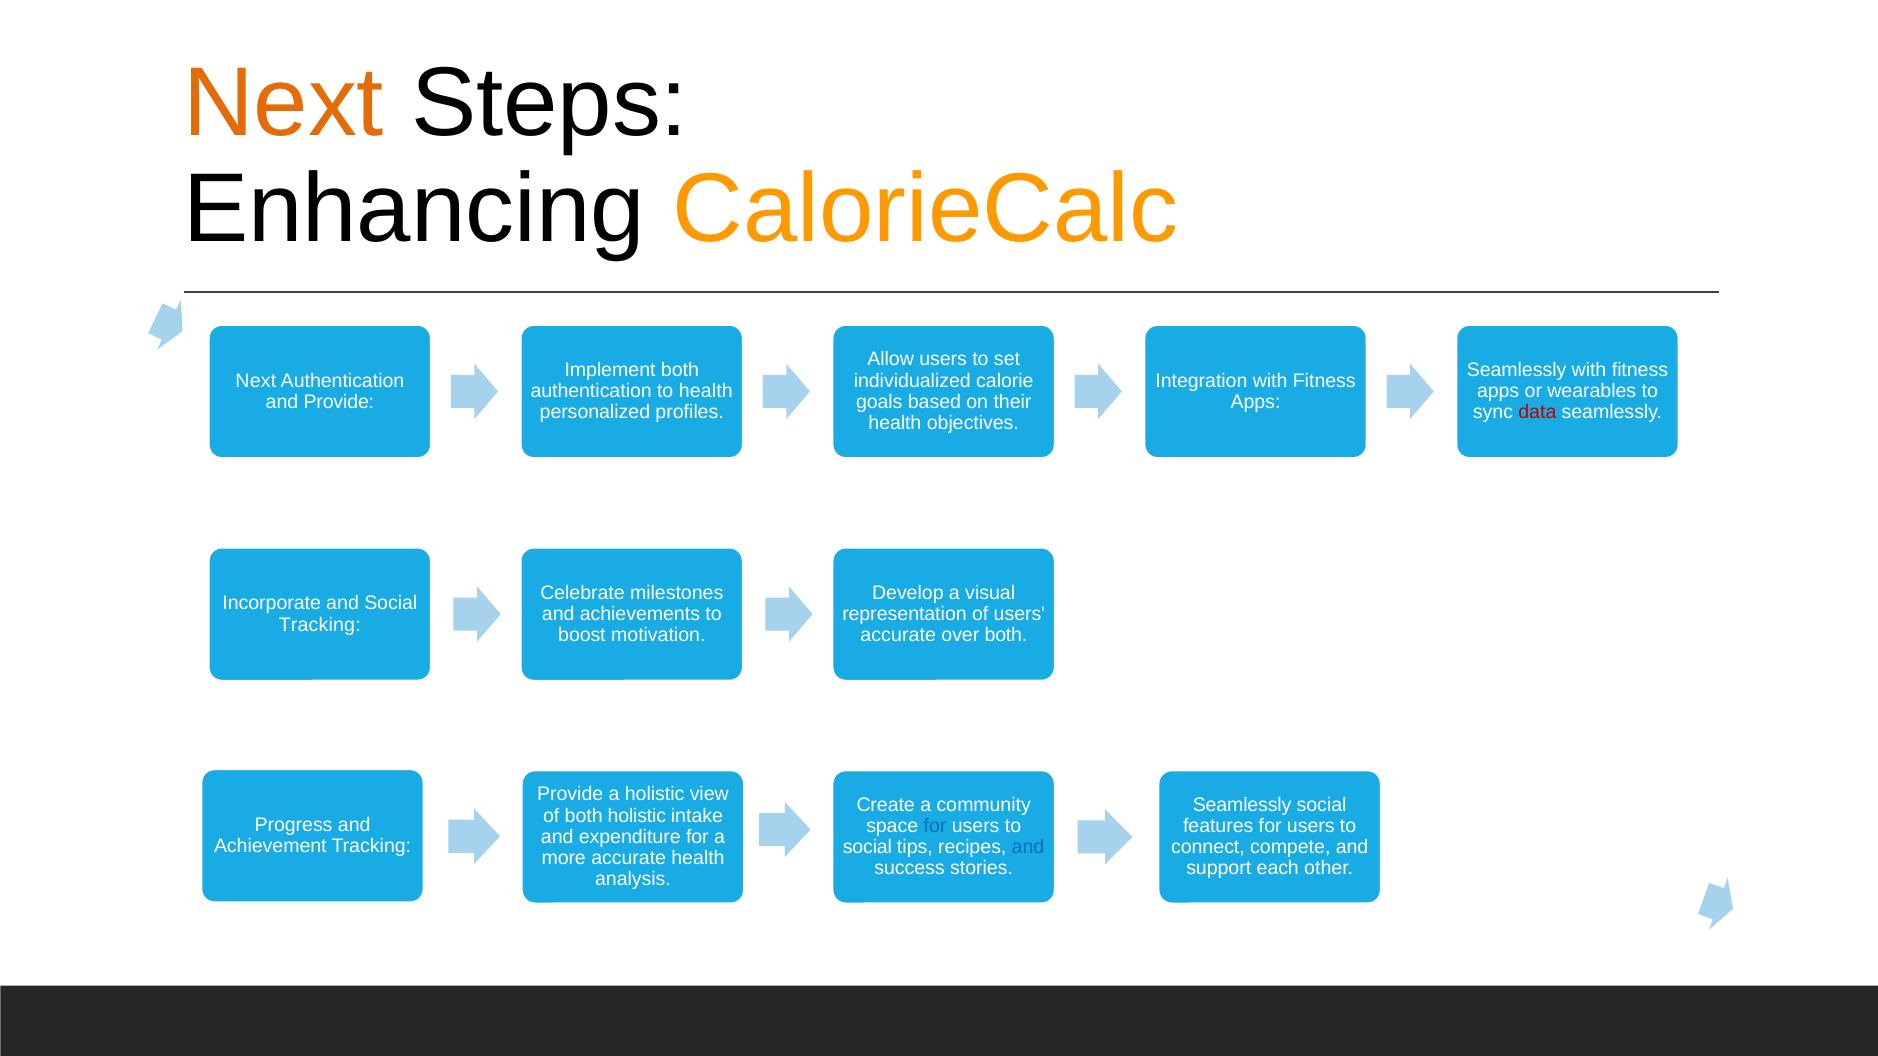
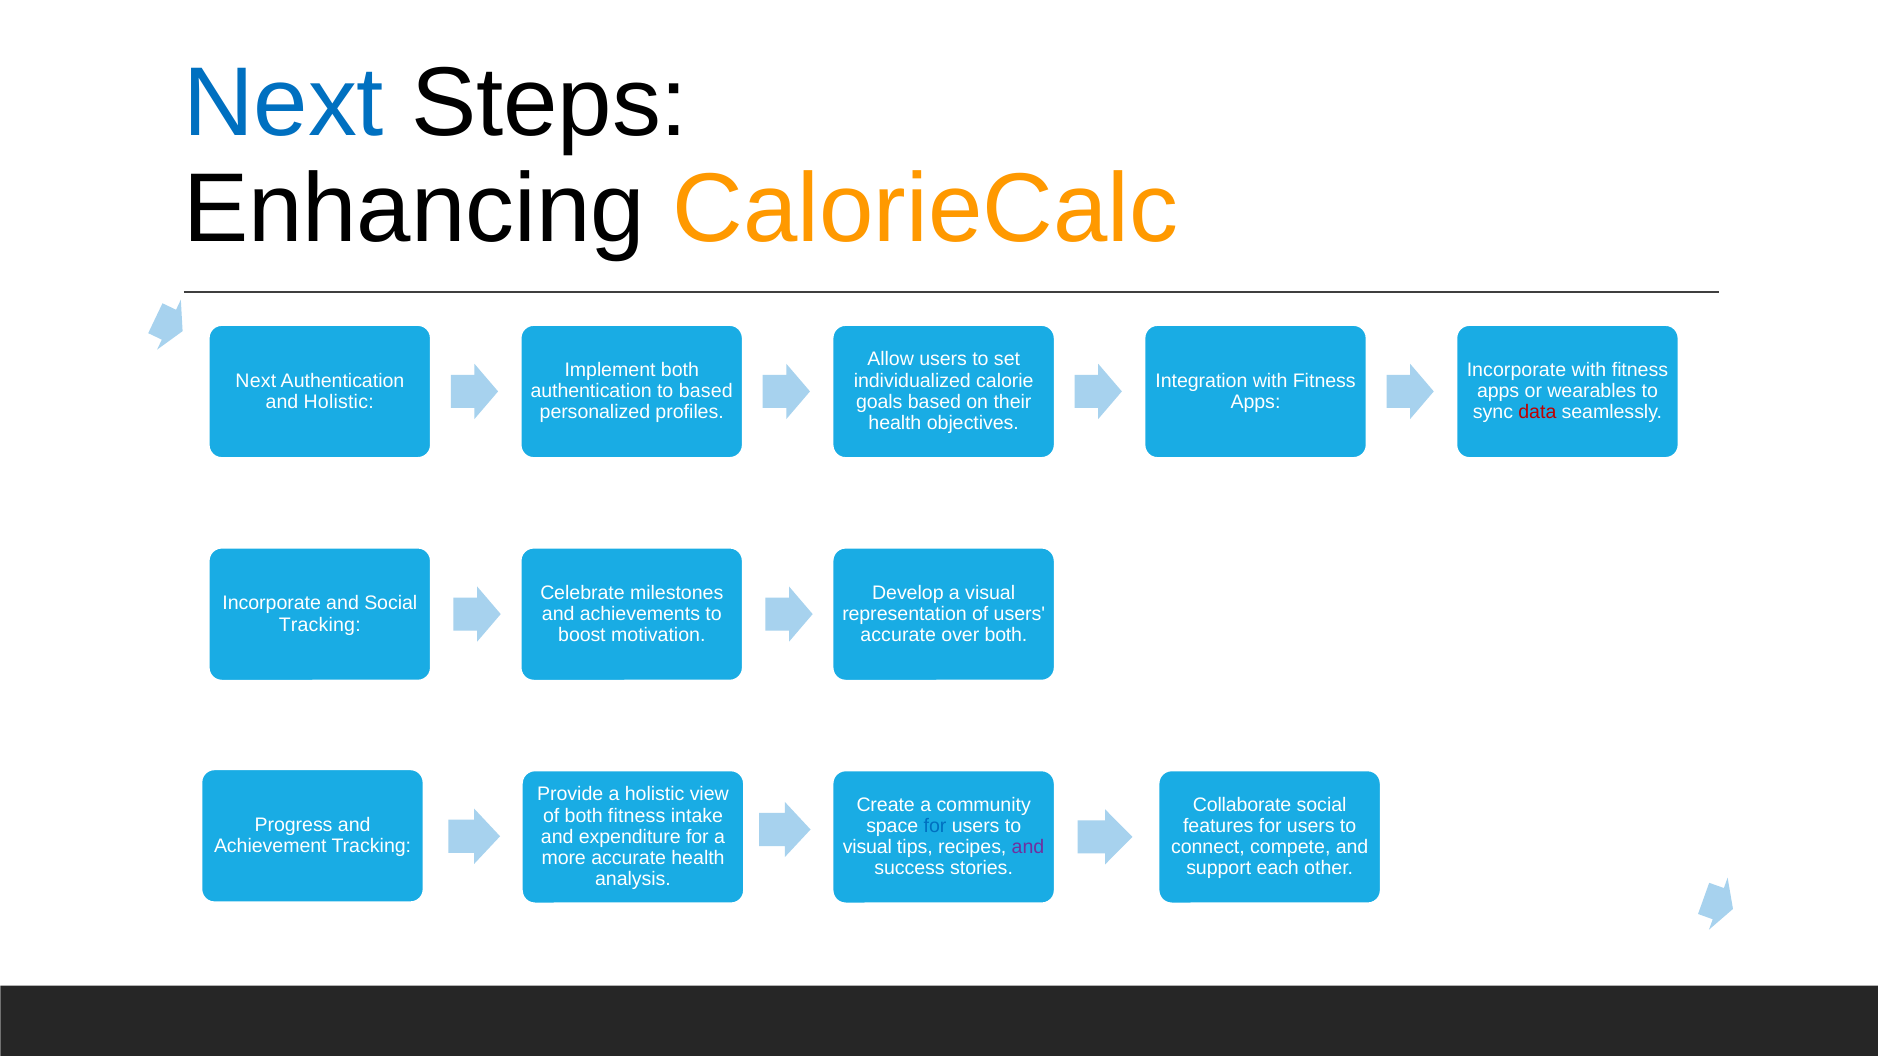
Next at (284, 103) colour: orange -> blue
Seamlessly at (1517, 370): Seamlessly -> Incorporate
to health: health -> based
and Provide: Provide -> Holistic
Seamlessly at (1242, 805): Seamlessly -> Collaborate
both holistic: holistic -> fitness
social at (867, 848): social -> visual
and at (1028, 848) colour: blue -> purple
